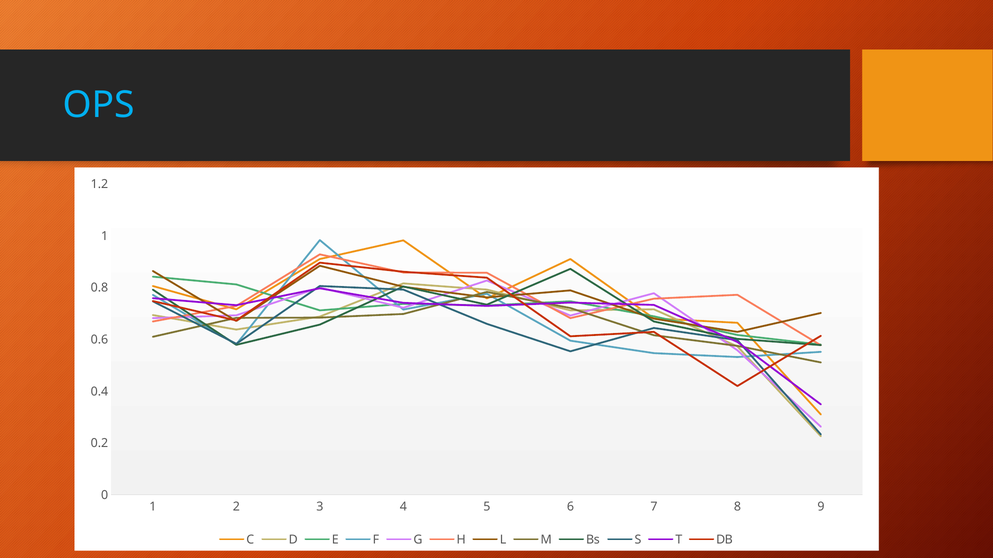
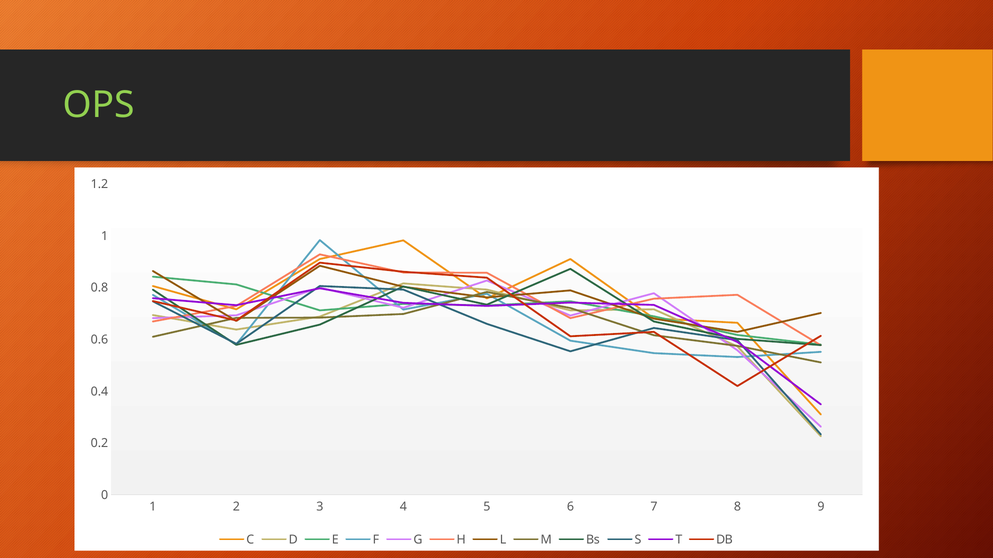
OPS colour: light blue -> light green
